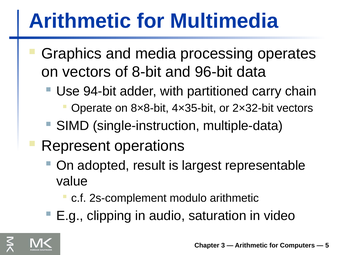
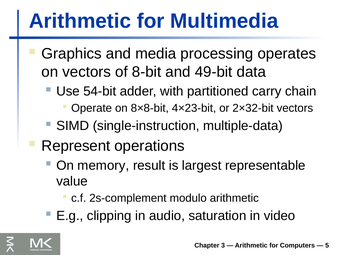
96-bit: 96-bit -> 49-bit
94-bit: 94-bit -> 54-bit
4×35-bit: 4×35-bit -> 4×23-bit
adopted: adopted -> memory
